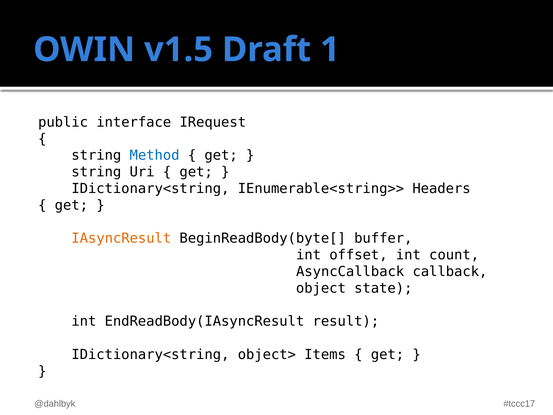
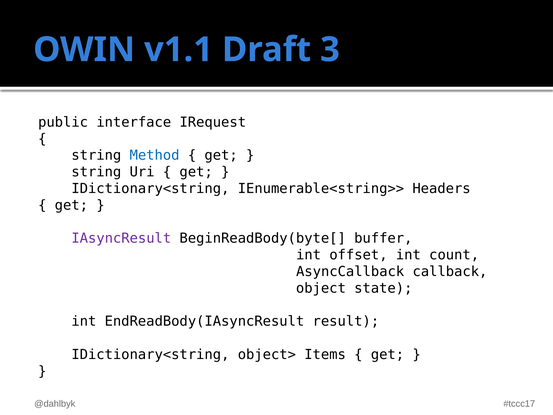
v1.5: v1.5 -> v1.1
1: 1 -> 3
IAsyncResult colour: orange -> purple
